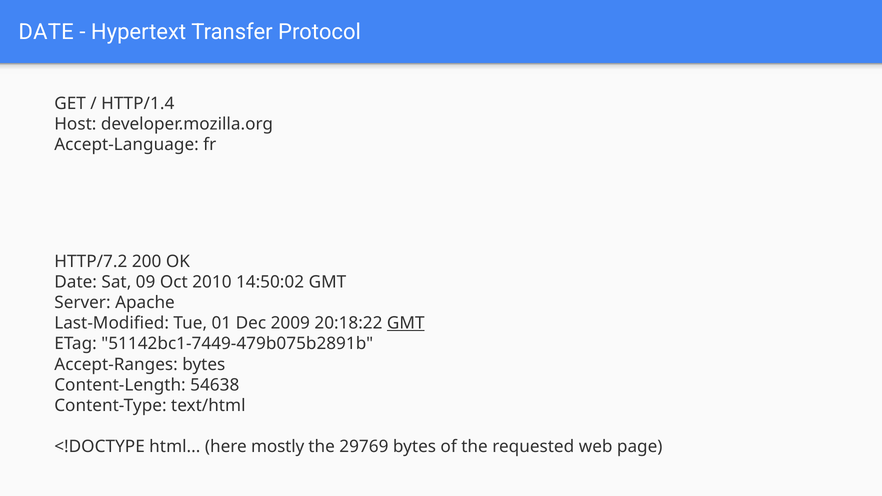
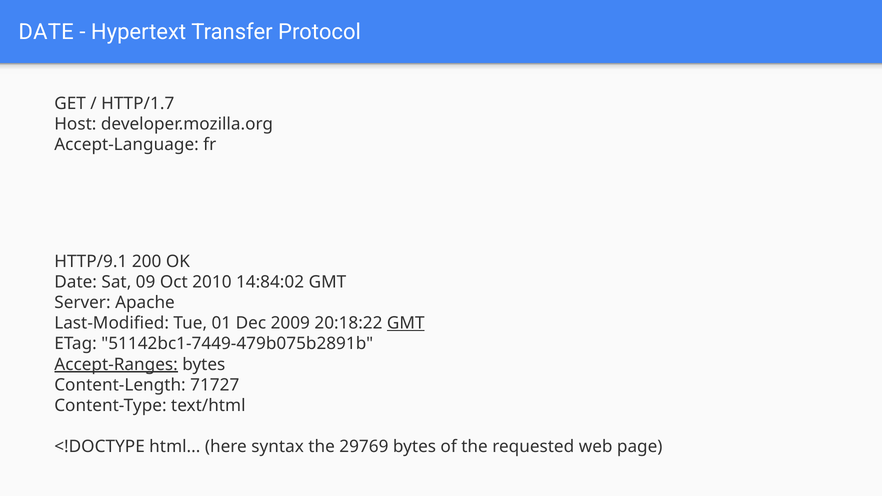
HTTP/1.4: HTTP/1.4 -> HTTP/1.7
HTTP/7.2: HTTP/7.2 -> HTTP/9.1
14:50:02: 14:50:02 -> 14:84:02
Accept-Ranges underline: none -> present
54638: 54638 -> 71727
mostly: mostly -> syntax
